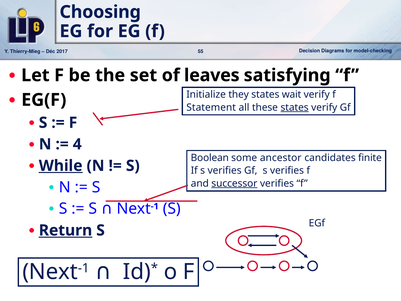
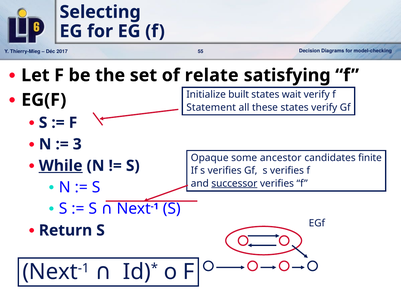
Choosing: Choosing -> Selecting
leaves: leaves -> relate
they: they -> built
states at (295, 107) underline: present -> none
4: 4 -> 3
Boolean: Boolean -> Opaque
Return underline: present -> none
